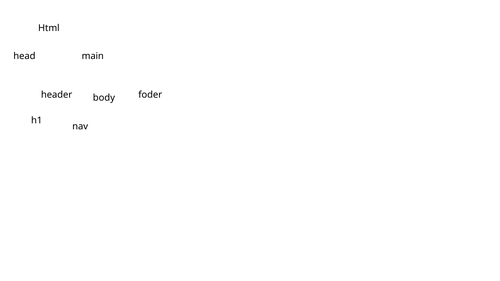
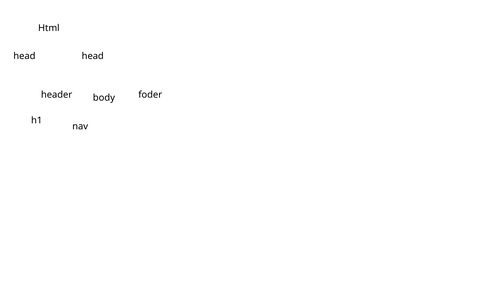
head main: main -> head
